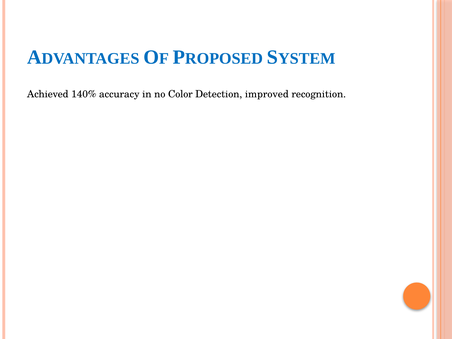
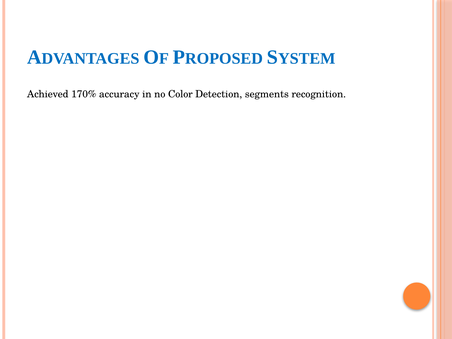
140%: 140% -> 170%
improved: improved -> segments
